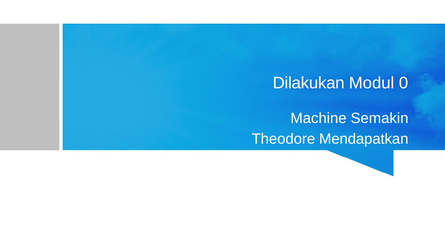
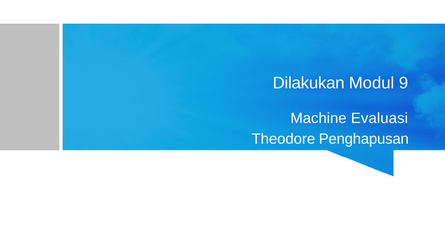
0: 0 -> 9
Semakin: Semakin -> Evaluasi
Mendapatkan: Mendapatkan -> Penghapusan
